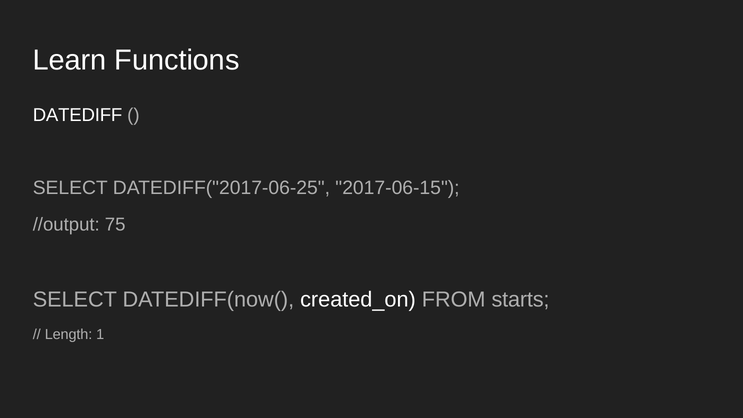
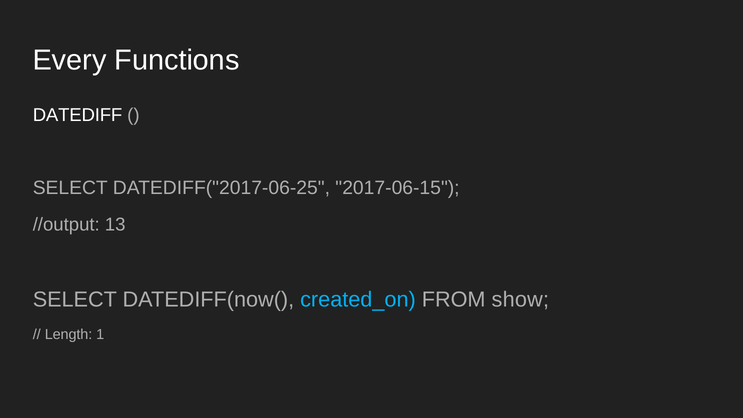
Learn: Learn -> Every
75: 75 -> 13
created_on colour: white -> light blue
starts: starts -> show
